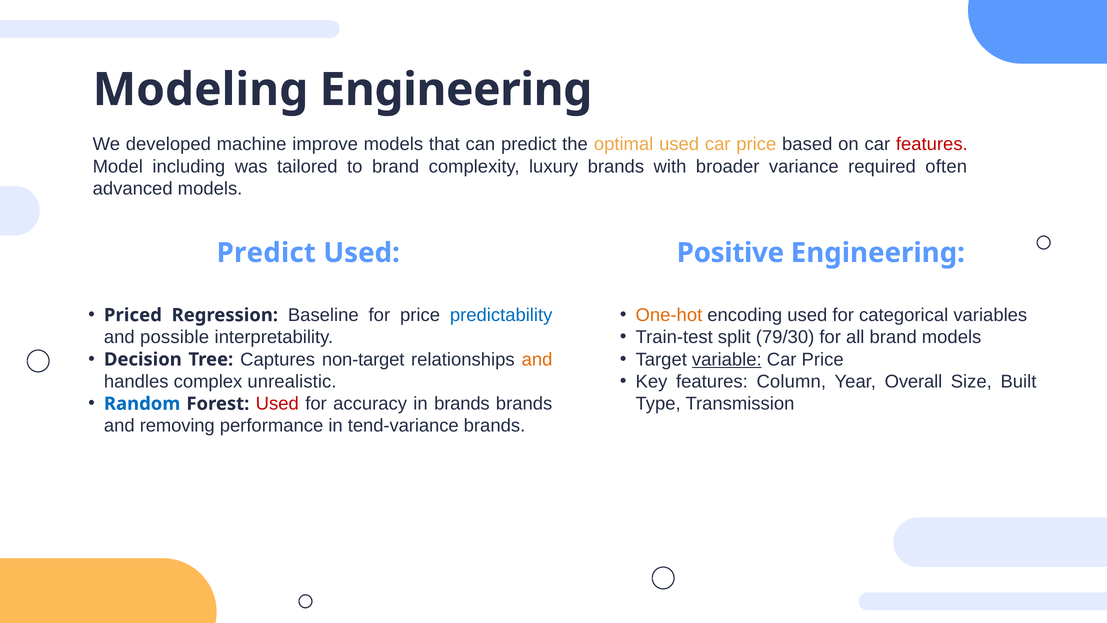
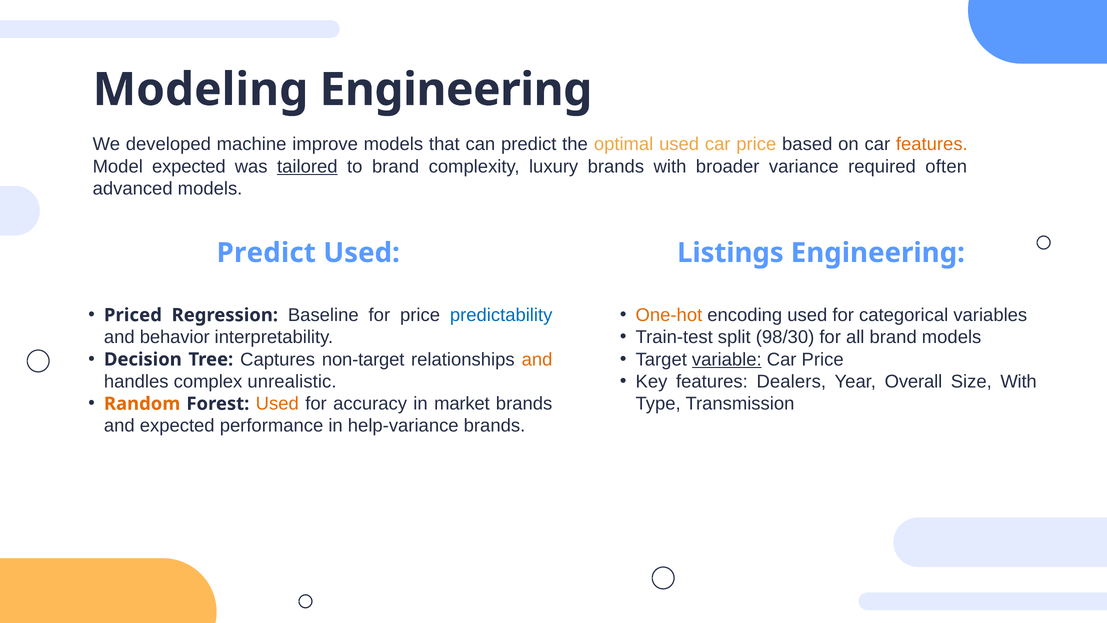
features at (932, 144) colour: red -> orange
Model including: including -> expected
tailored underline: none -> present
Positive: Positive -> Listings
79/30: 79/30 -> 98/30
possible: possible -> behavior
Column: Column -> Dealers
Size Built: Built -> With
Random colour: blue -> orange
Used at (277, 404) colour: red -> orange
in brands: brands -> market
and removing: removing -> expected
tend-variance: tend-variance -> help-variance
